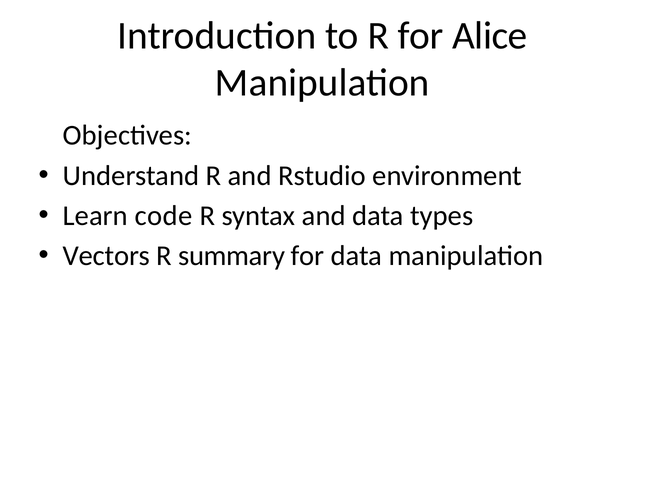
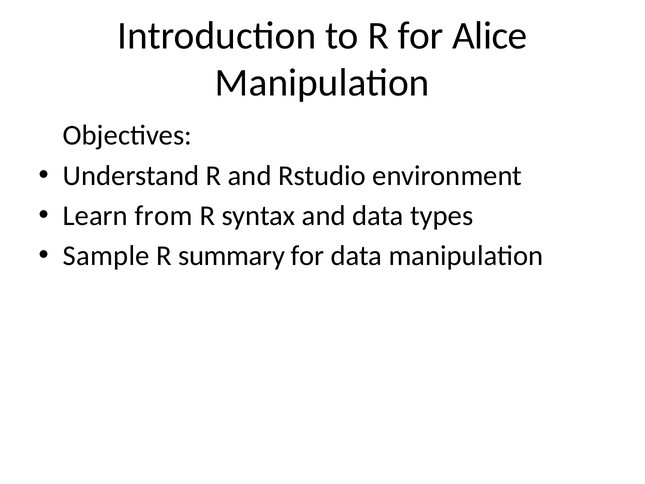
code: code -> from
Vectors: Vectors -> Sample
